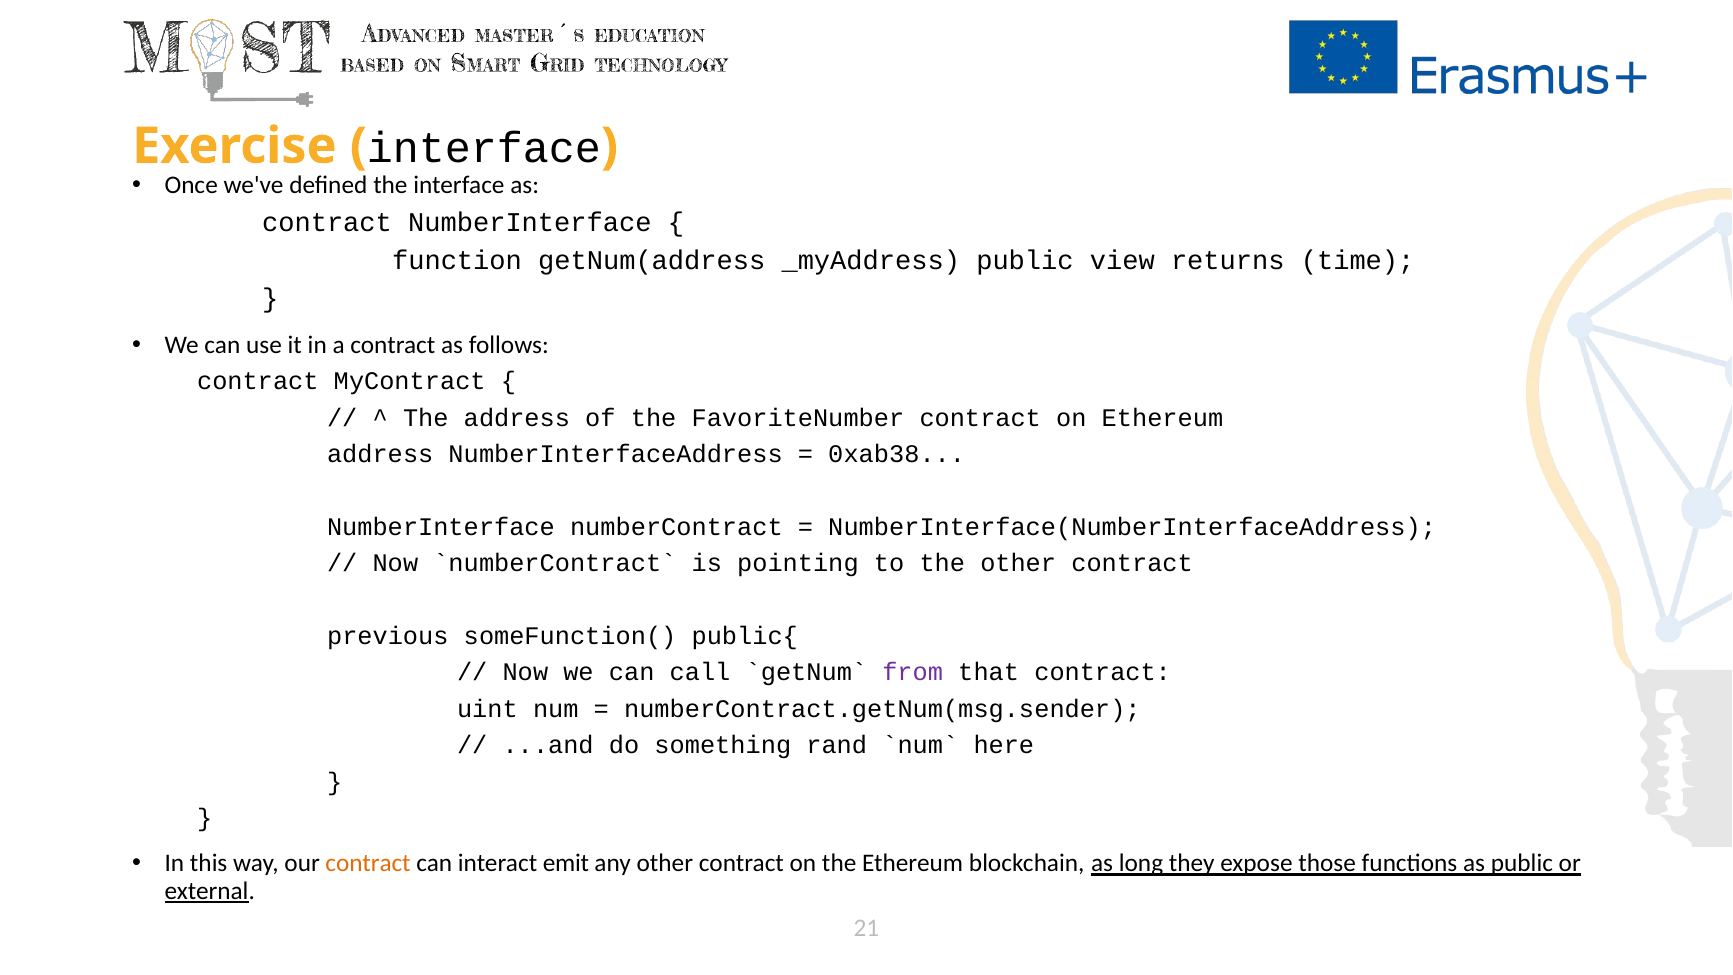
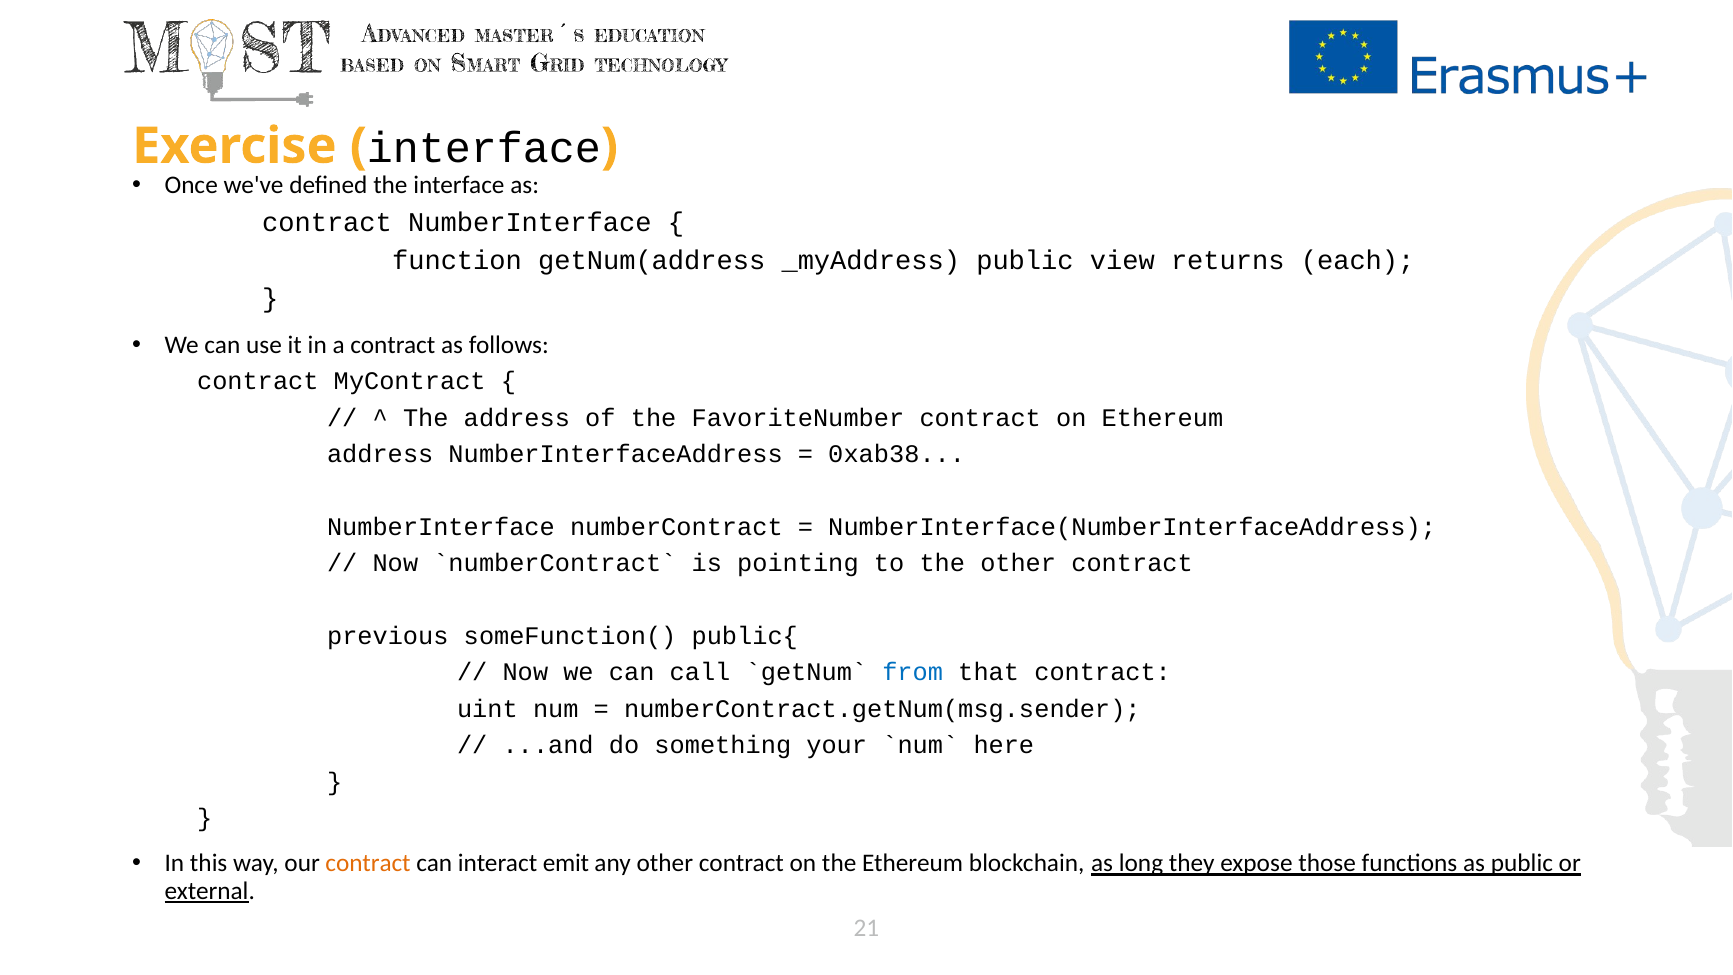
time: time -> each
from colour: purple -> blue
rand: rand -> your
